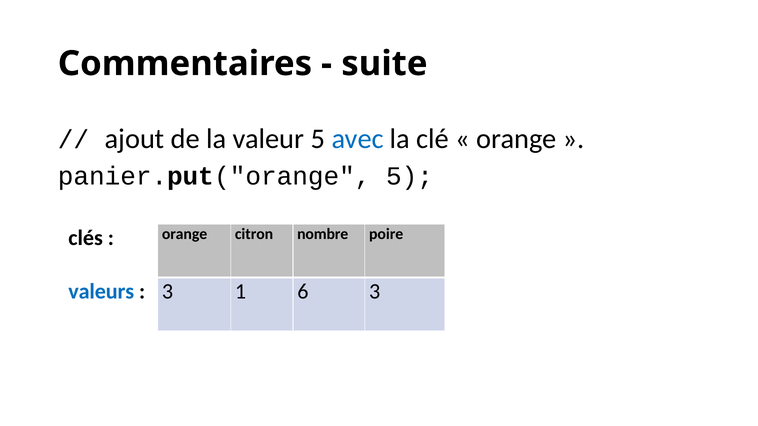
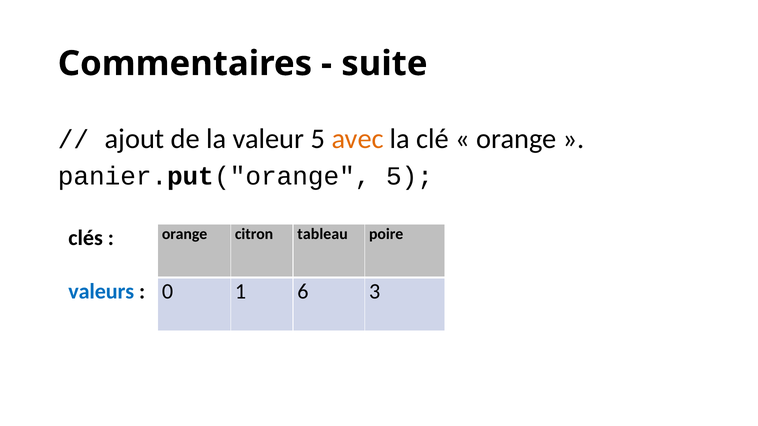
avec colour: blue -> orange
nombre: nombre -> tableau
3 at (168, 292): 3 -> 0
